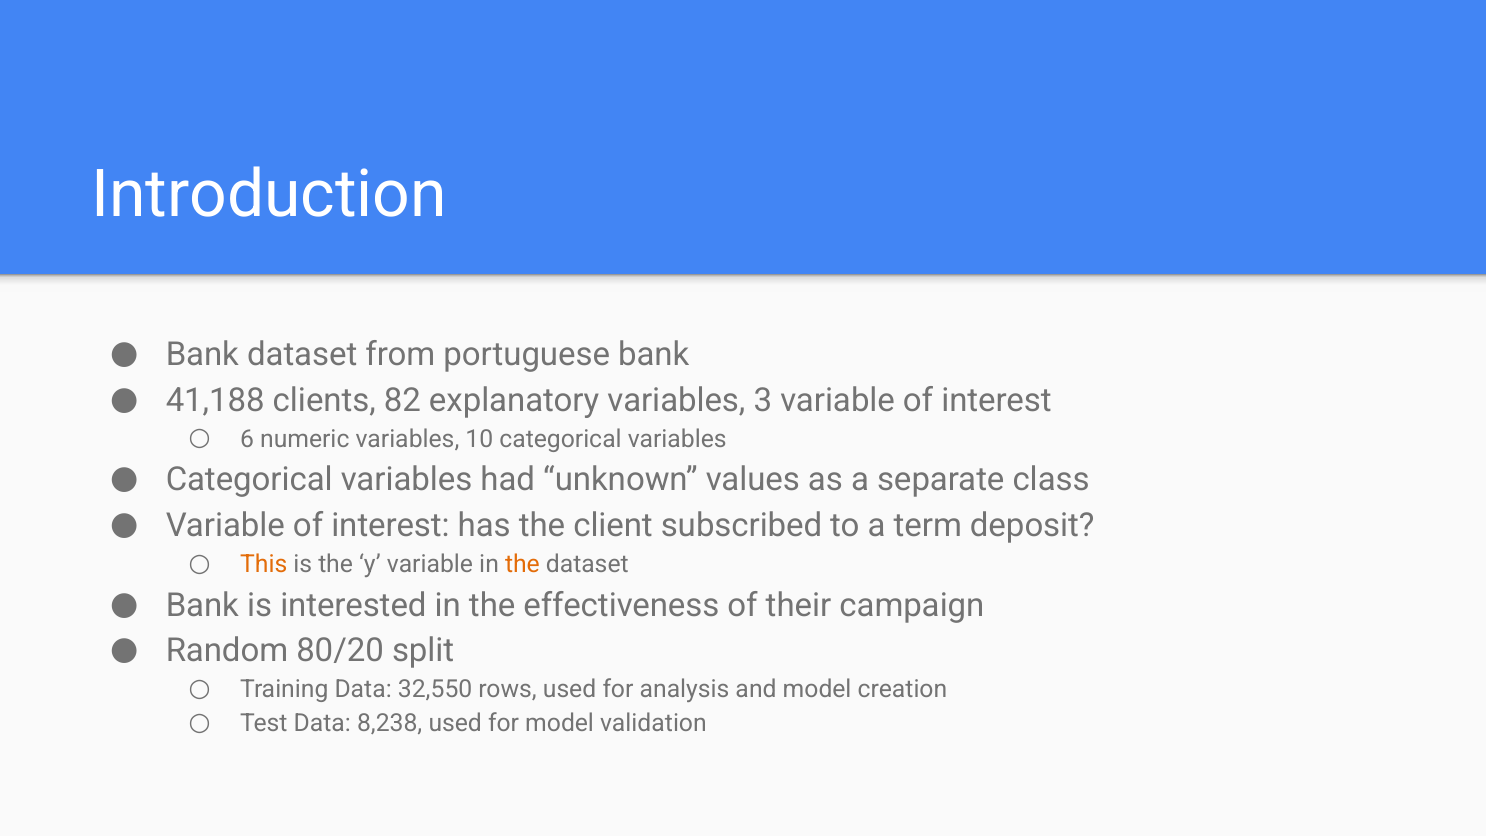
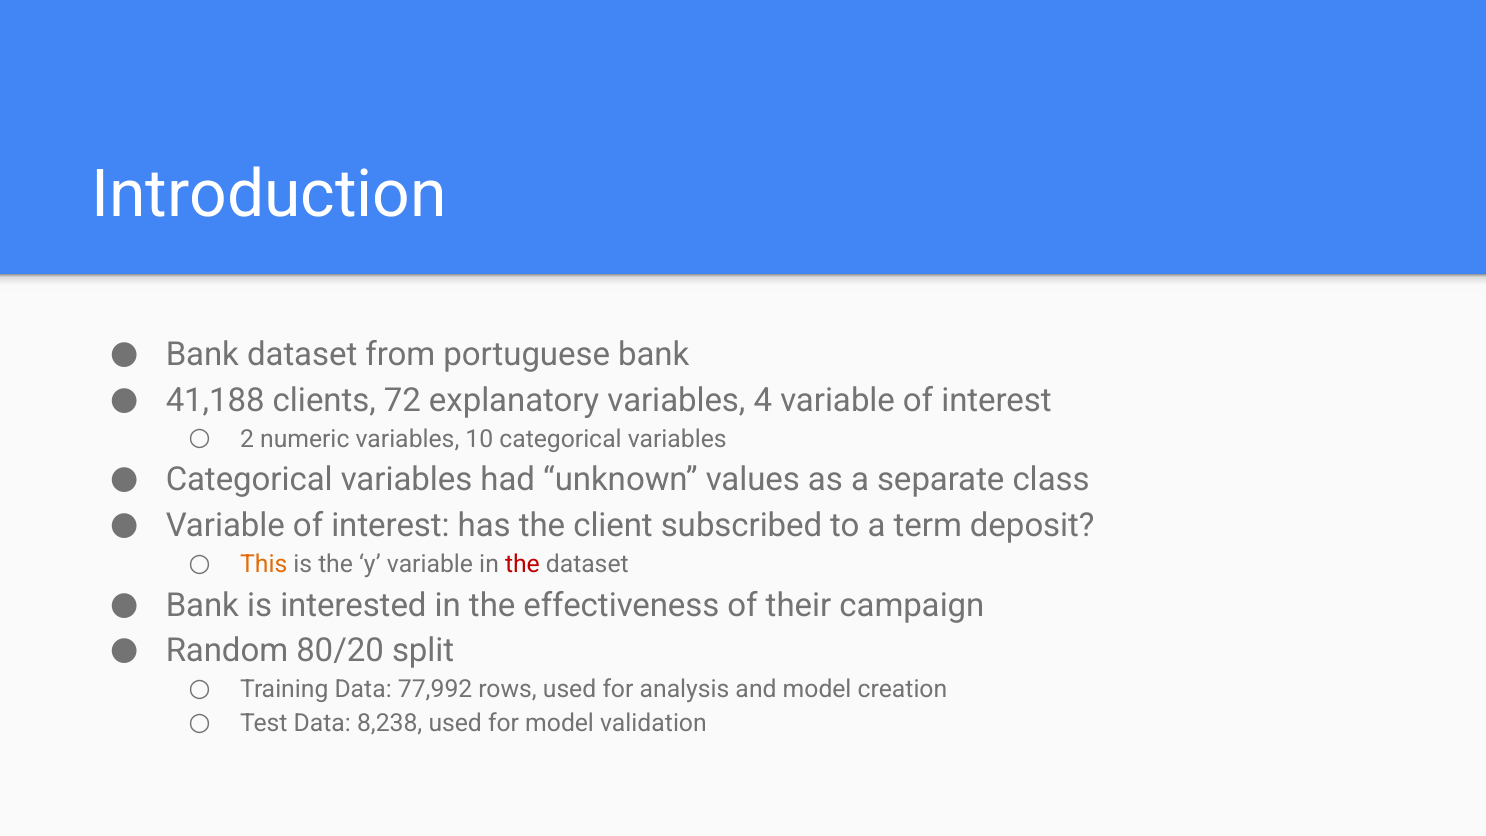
82: 82 -> 72
3: 3 -> 4
6: 6 -> 2
the at (522, 564) colour: orange -> red
32,550: 32,550 -> 77,992
